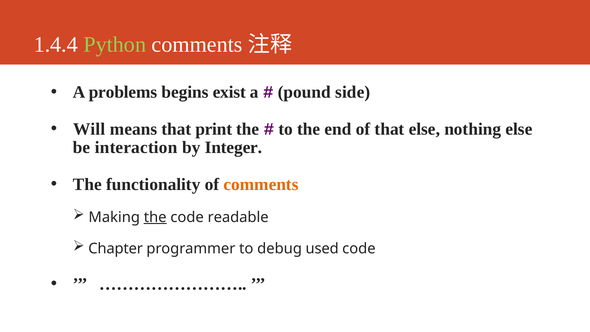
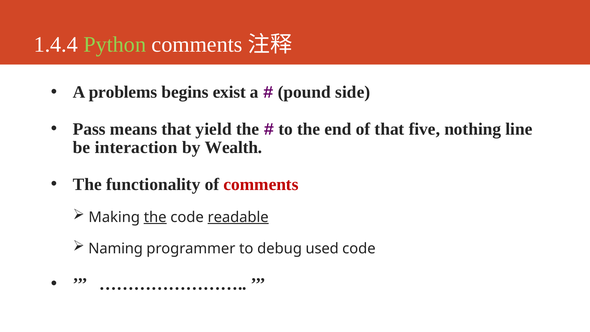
Will: Will -> Pass
print: print -> yield
that else: else -> five
nothing else: else -> line
Integer: Integer -> Wealth
comments at (261, 184) colour: orange -> red
readable underline: none -> present
Chapter: Chapter -> Naming
